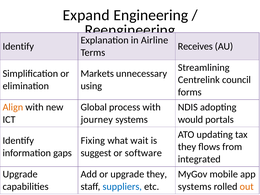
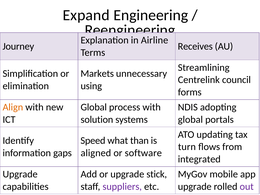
Identify at (18, 46): Identify -> Journey
journey: journey -> solution
would at (190, 119): would -> global
Fixing: Fixing -> Speed
wait: wait -> than
they at (187, 147): they -> turn
suggest: suggest -> aligned
upgrade they: they -> stick
suppliers colour: blue -> purple
systems at (195, 186): systems -> upgrade
out colour: orange -> purple
